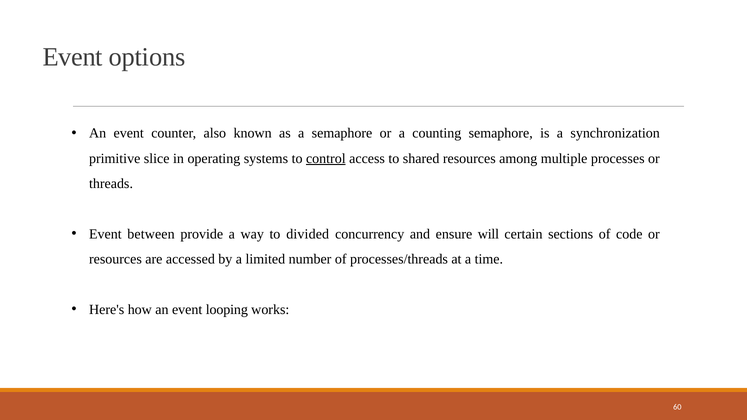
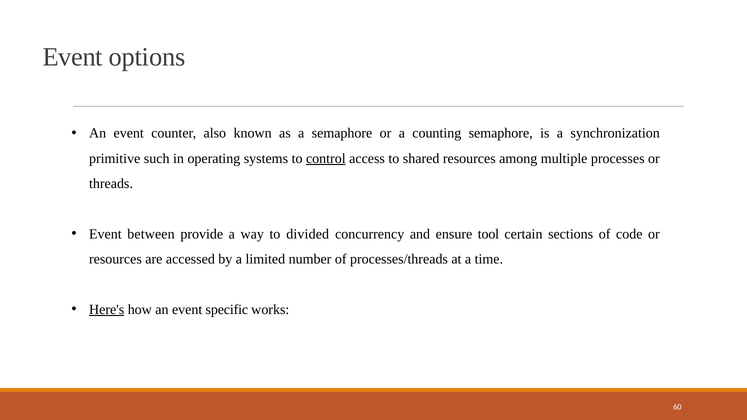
slice: slice -> such
will: will -> tool
Here's underline: none -> present
looping: looping -> specific
